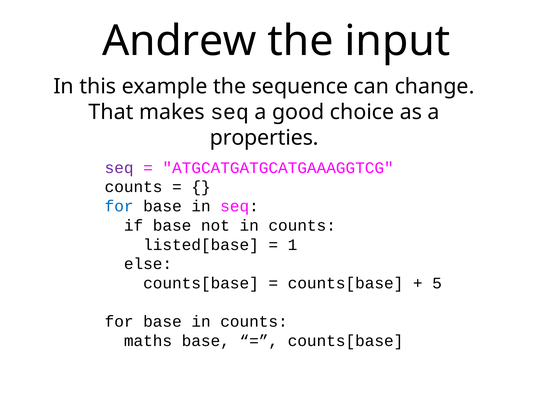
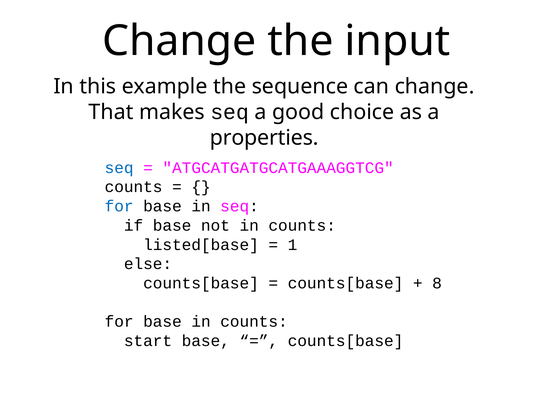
Andrew at (179, 41): Andrew -> Change
seq at (119, 168) colour: purple -> blue
5: 5 -> 8
maths: maths -> start
